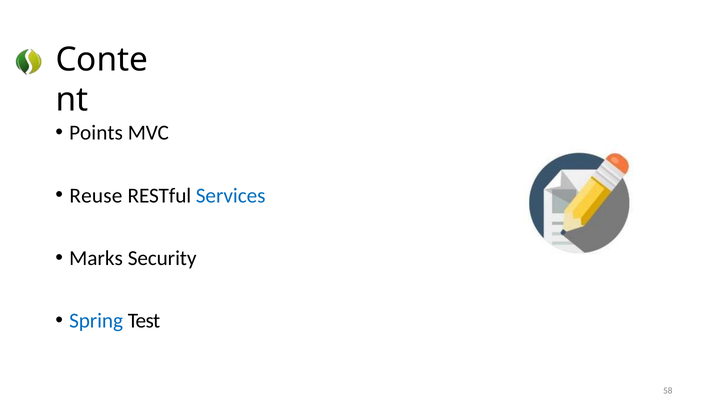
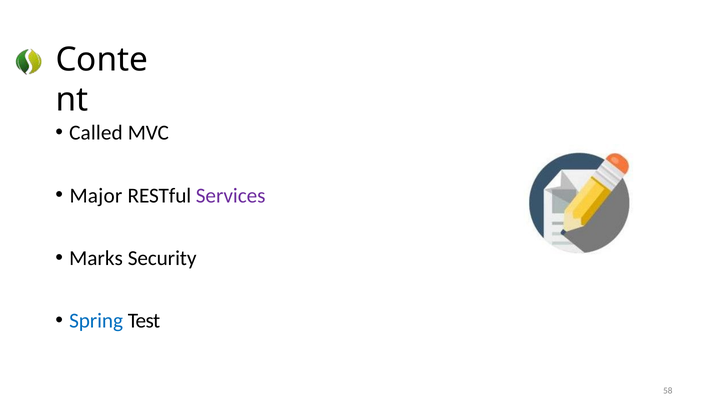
Points: Points -> Called
Reuse: Reuse -> Major
Services colour: blue -> purple
